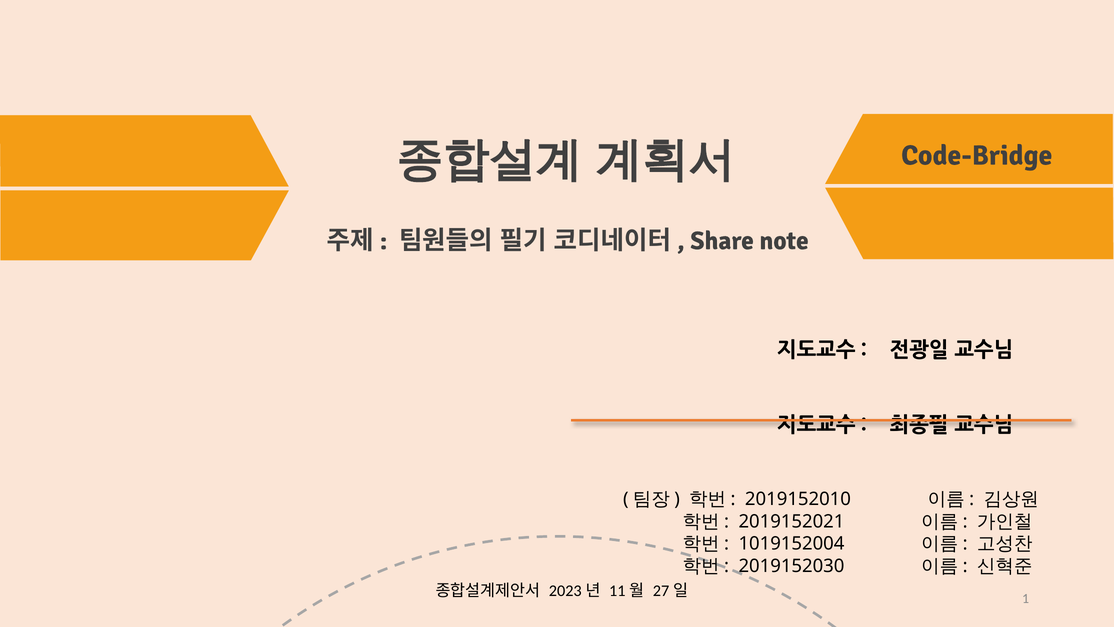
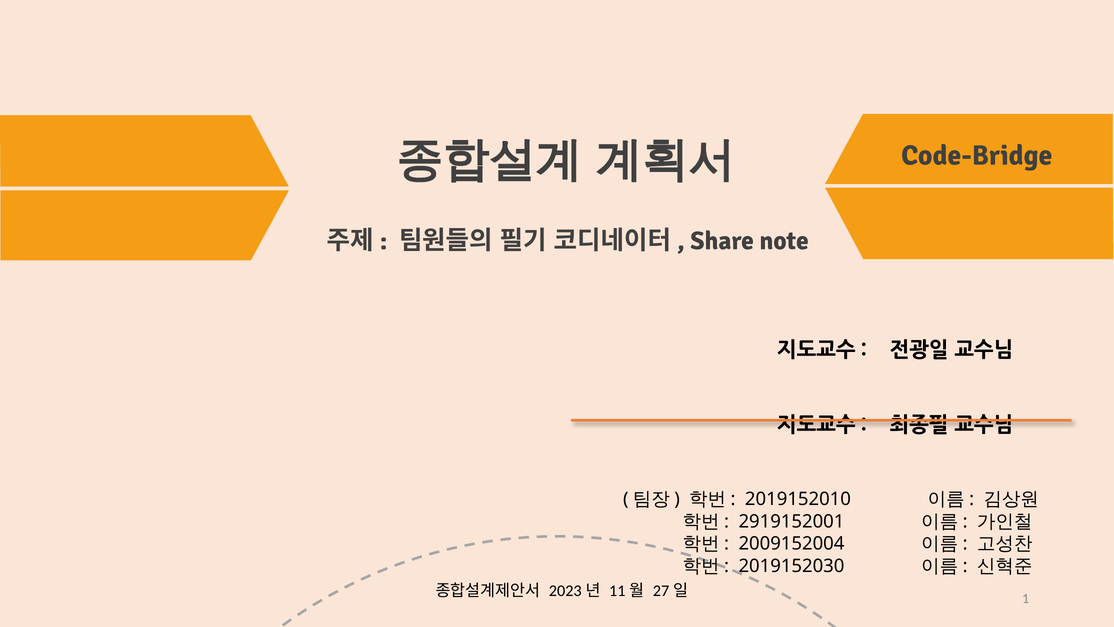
2019152021: 2019152021 -> 2919152001
1019152004: 1019152004 -> 2009152004
